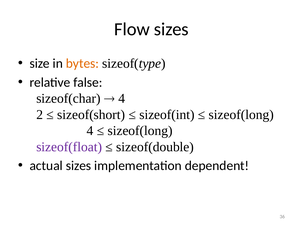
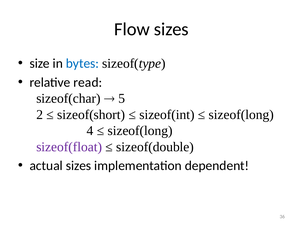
bytes colour: orange -> blue
false: false -> read
4 at (122, 99): 4 -> 5
